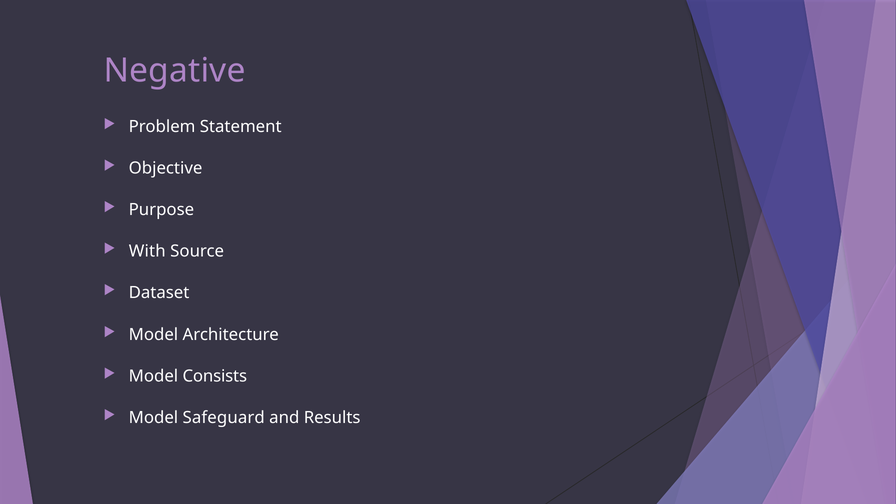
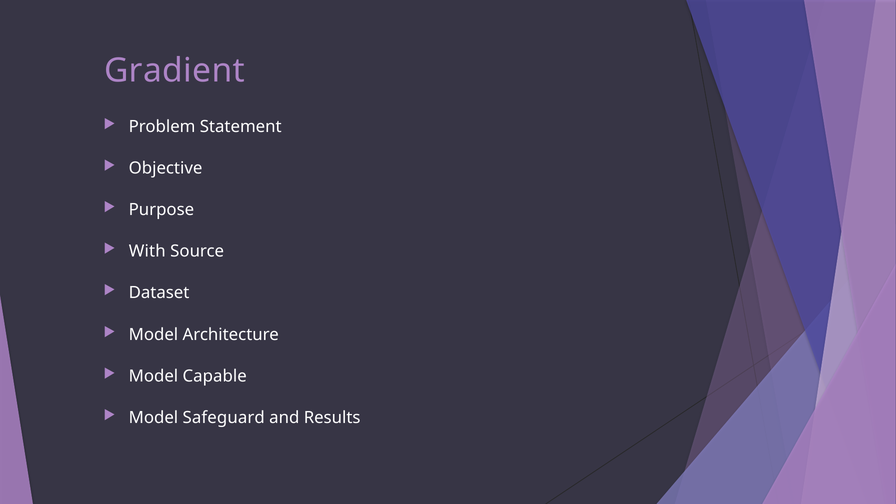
Negative: Negative -> Gradient
Consists: Consists -> Capable
